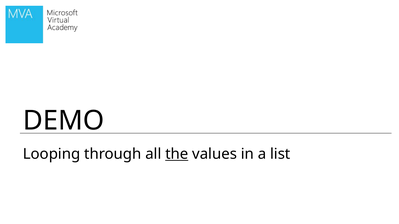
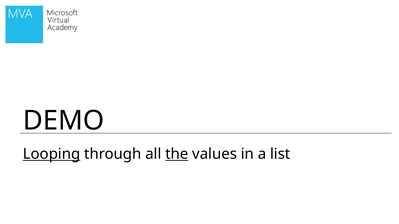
Looping underline: none -> present
